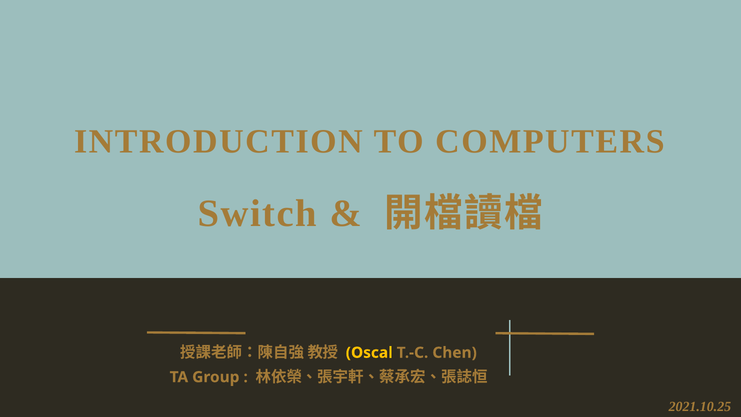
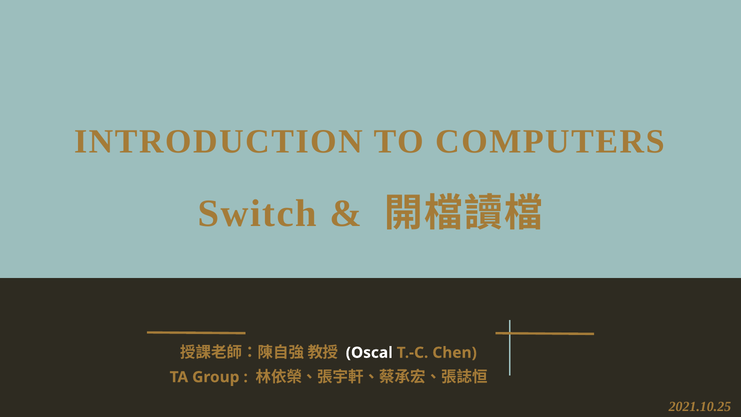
Oscal colour: yellow -> white
